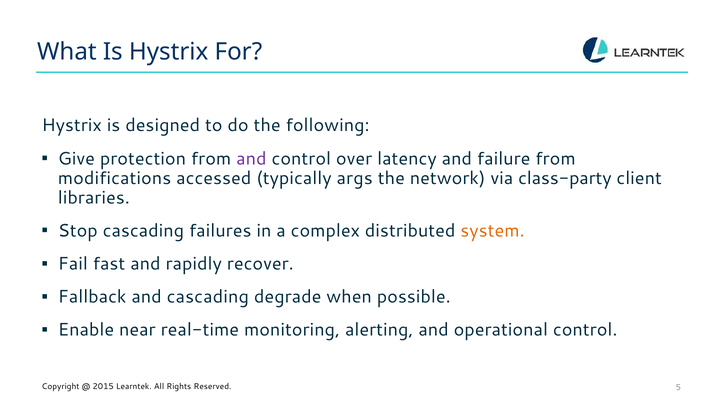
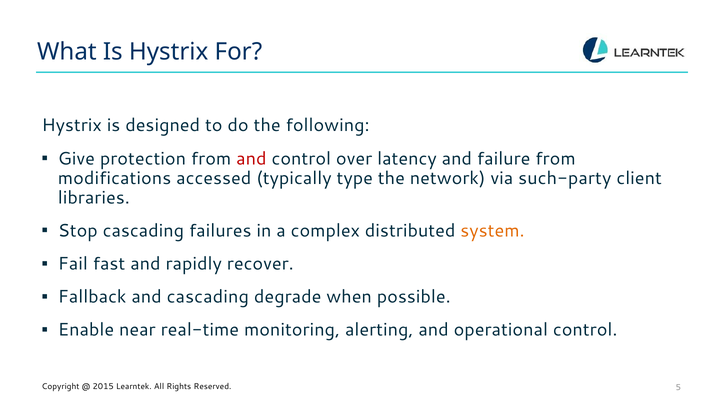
and at (251, 159) colour: purple -> red
args: args -> type
class-party: class-party -> such-party
